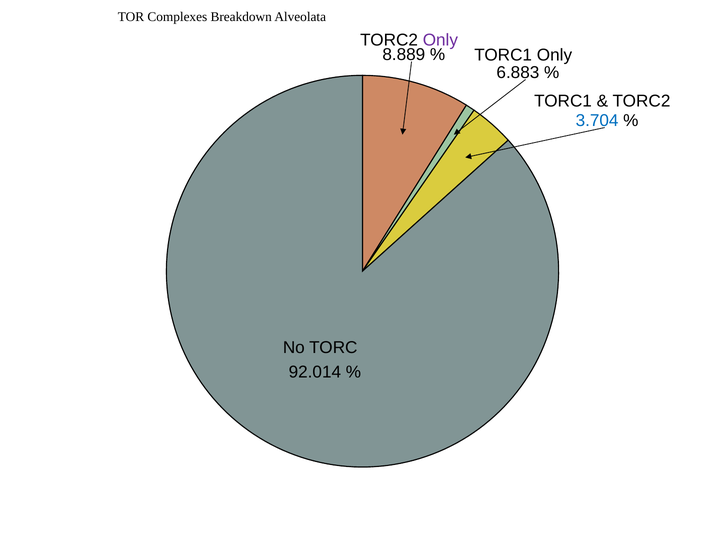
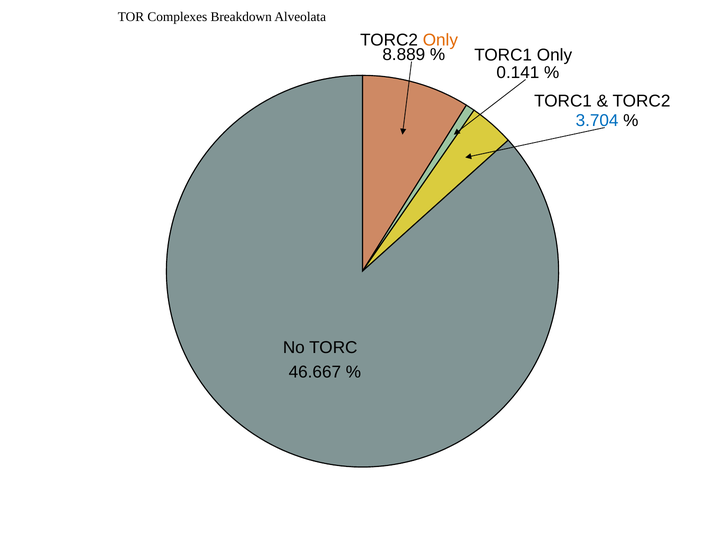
Only at (440, 40) colour: purple -> orange
6.883: 6.883 -> 0.141
92.014: 92.014 -> 46.667
